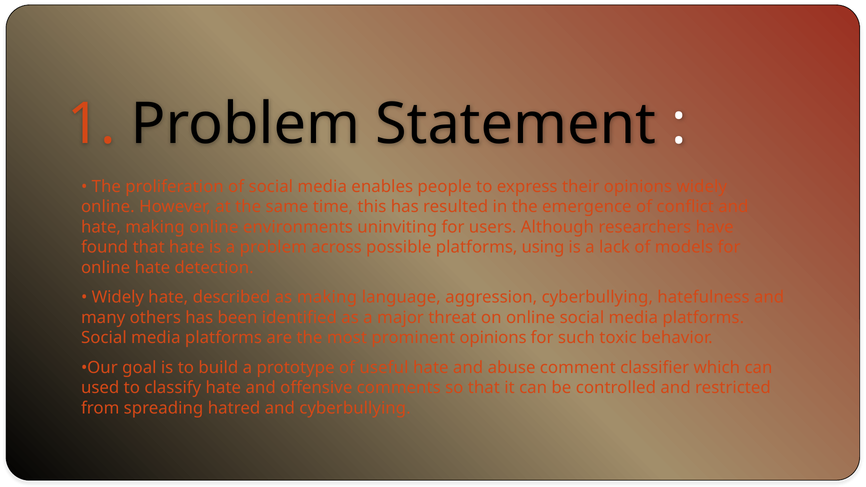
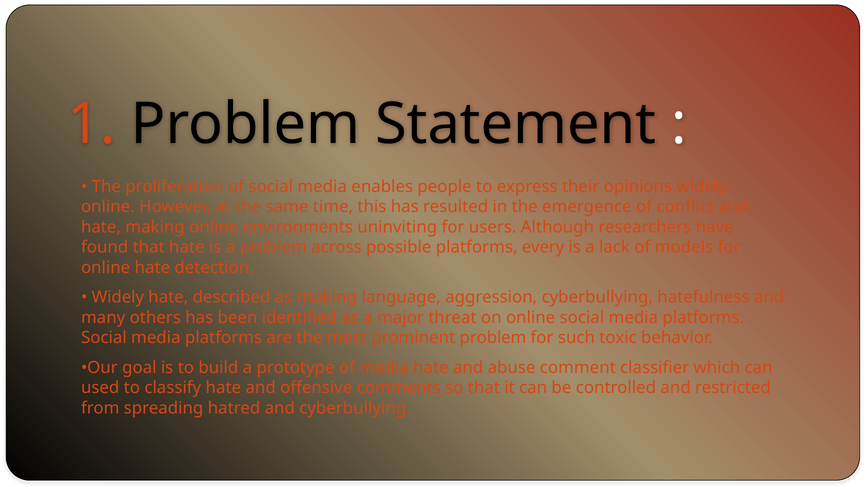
using: using -> every
prominent opinions: opinions -> problem
of useful: useful -> media
